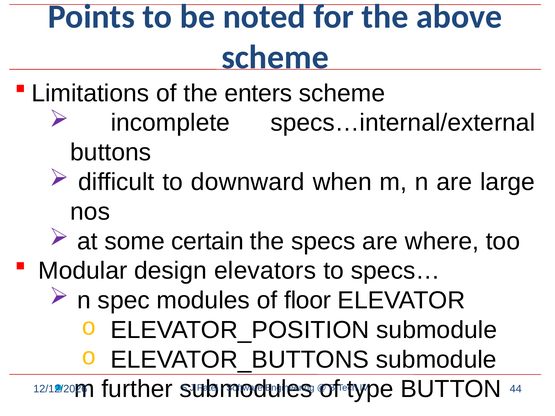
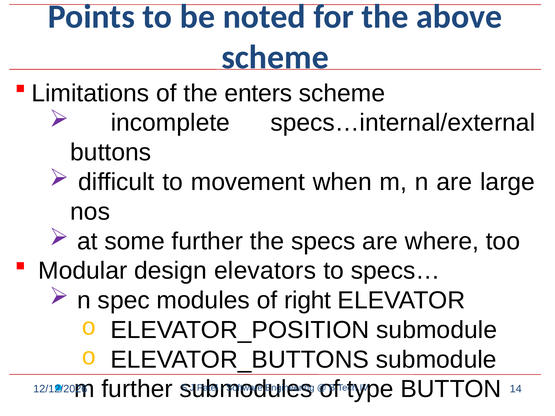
downward: downward -> movement
some certain: certain -> further
floor: floor -> right
44: 44 -> 14
